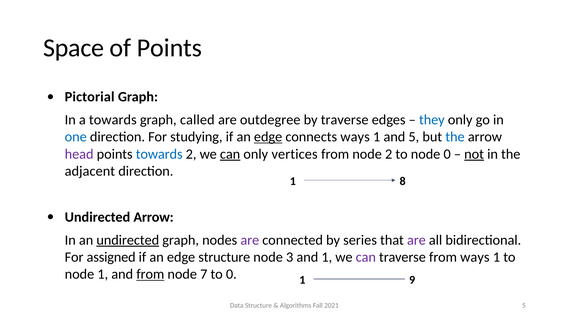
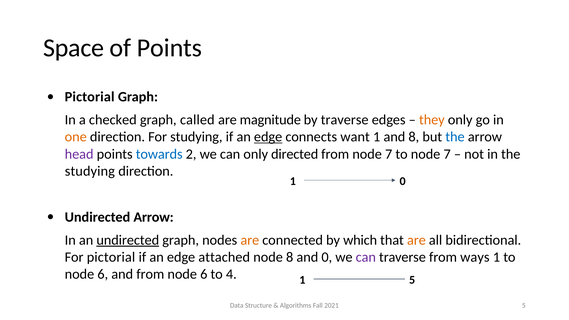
a towards: towards -> checked
outdegree: outdegree -> magnitude
they colour: blue -> orange
one colour: blue -> orange
connects ways: ways -> want
and 5: 5 -> 8
can at (230, 154) underline: present -> none
vertices: vertices -> directed
from node 2: 2 -> 7
to node 0: 0 -> 7
not underline: present -> none
adjacent at (90, 171): adjacent -> studying
1 8: 8 -> 0
are at (250, 240) colour: purple -> orange
series: series -> which
are at (416, 240) colour: purple -> orange
For assigned: assigned -> pictorial
edge structure: structure -> attached
node 3: 3 -> 8
and 1: 1 -> 0
1 at (103, 274): 1 -> 6
from at (150, 274) underline: present -> none
7 at (204, 274): 7 -> 6
to 0: 0 -> 4
1 9: 9 -> 5
